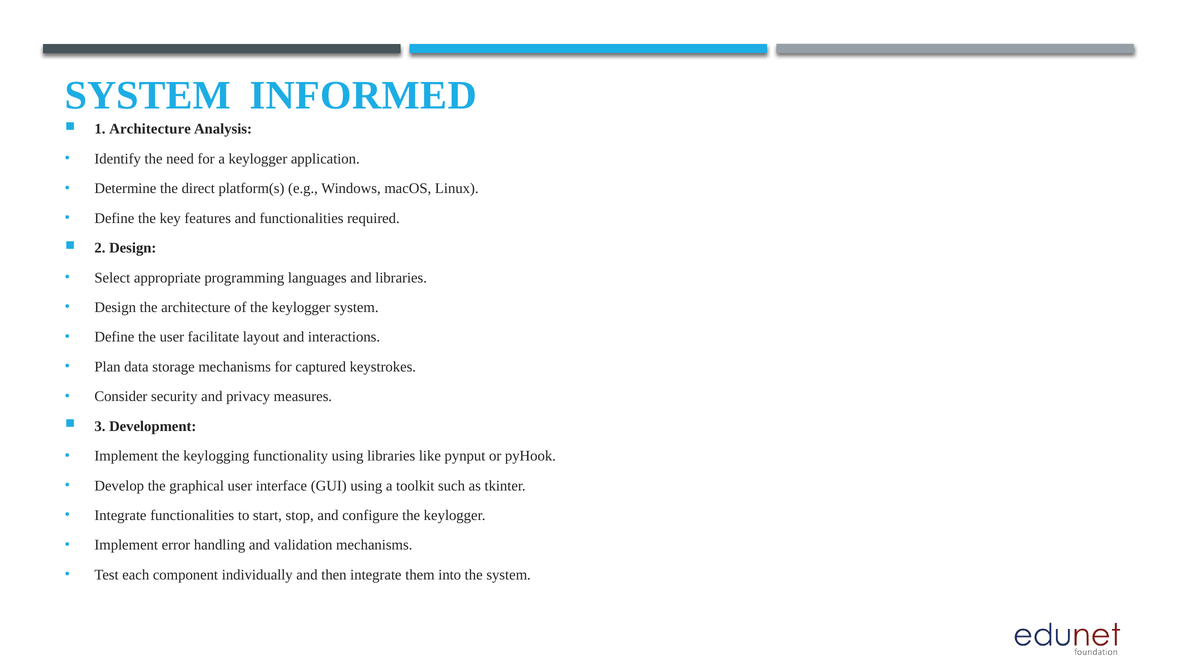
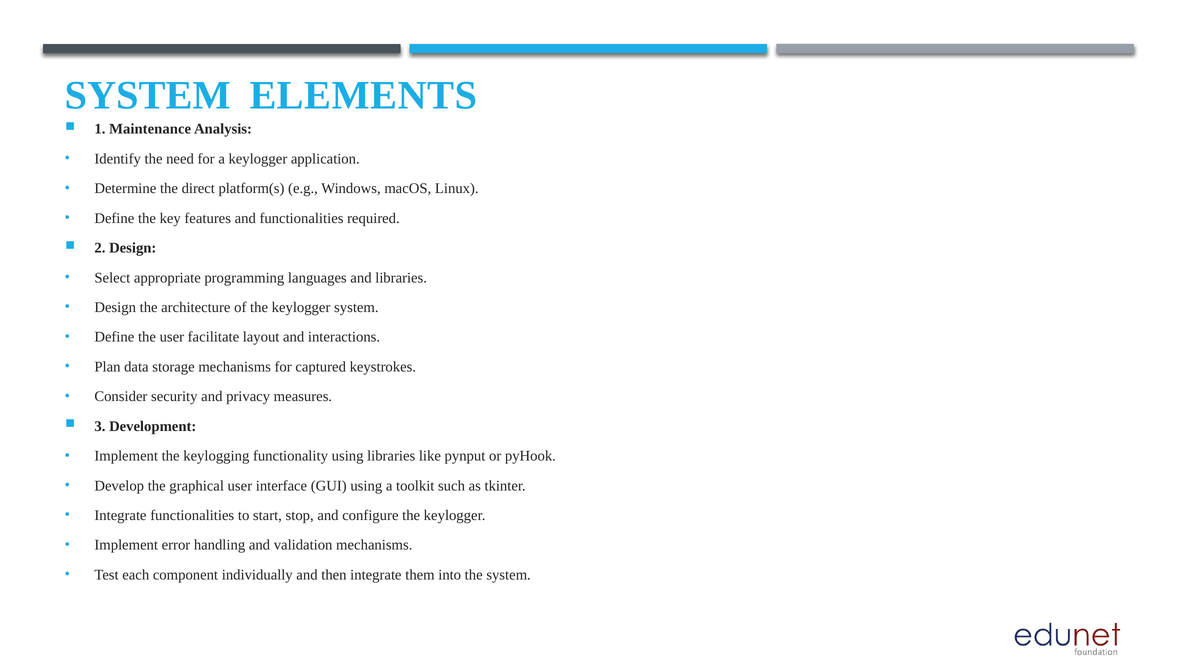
INFORMED: INFORMED -> ELEMENTS
1 Architecture: Architecture -> Maintenance
